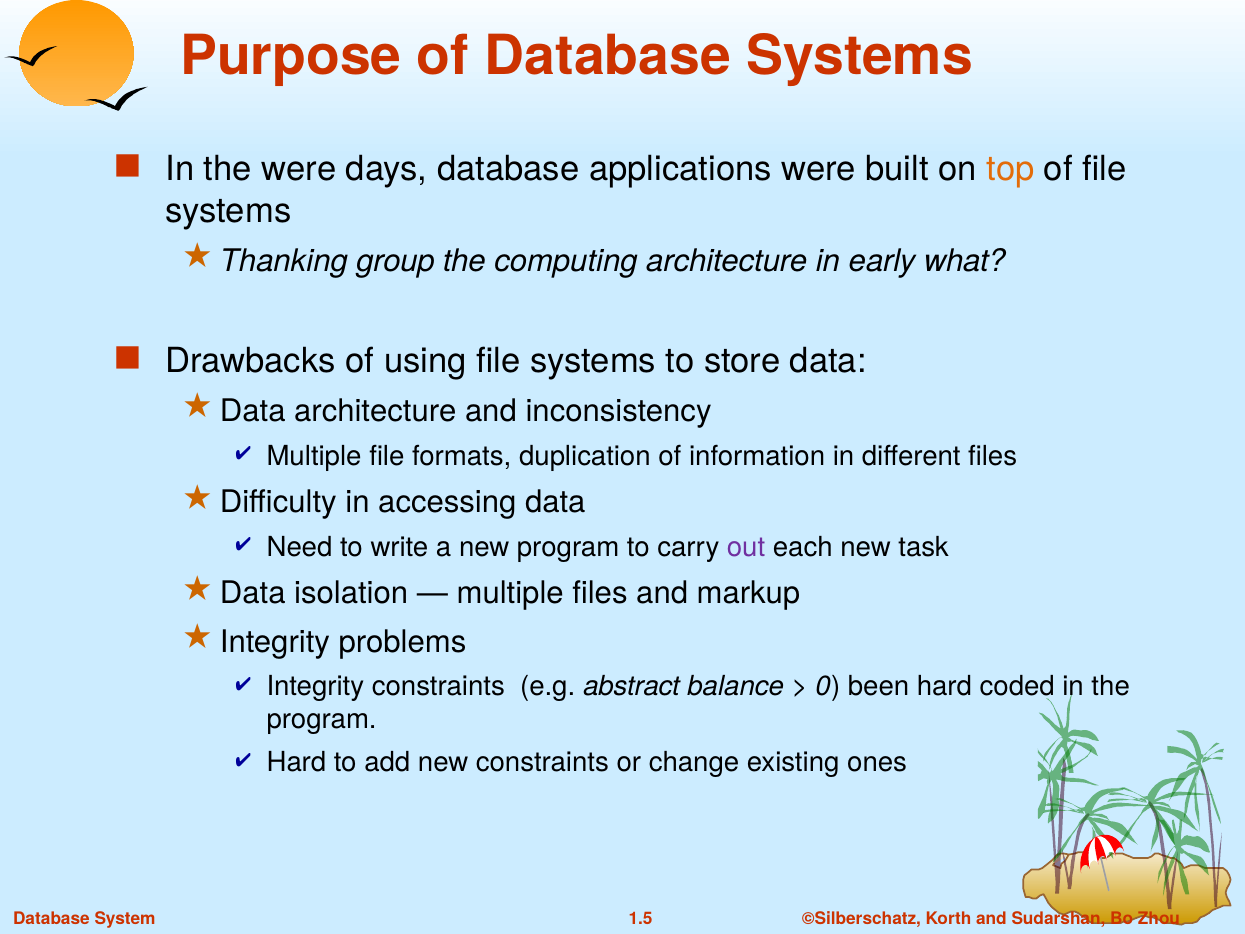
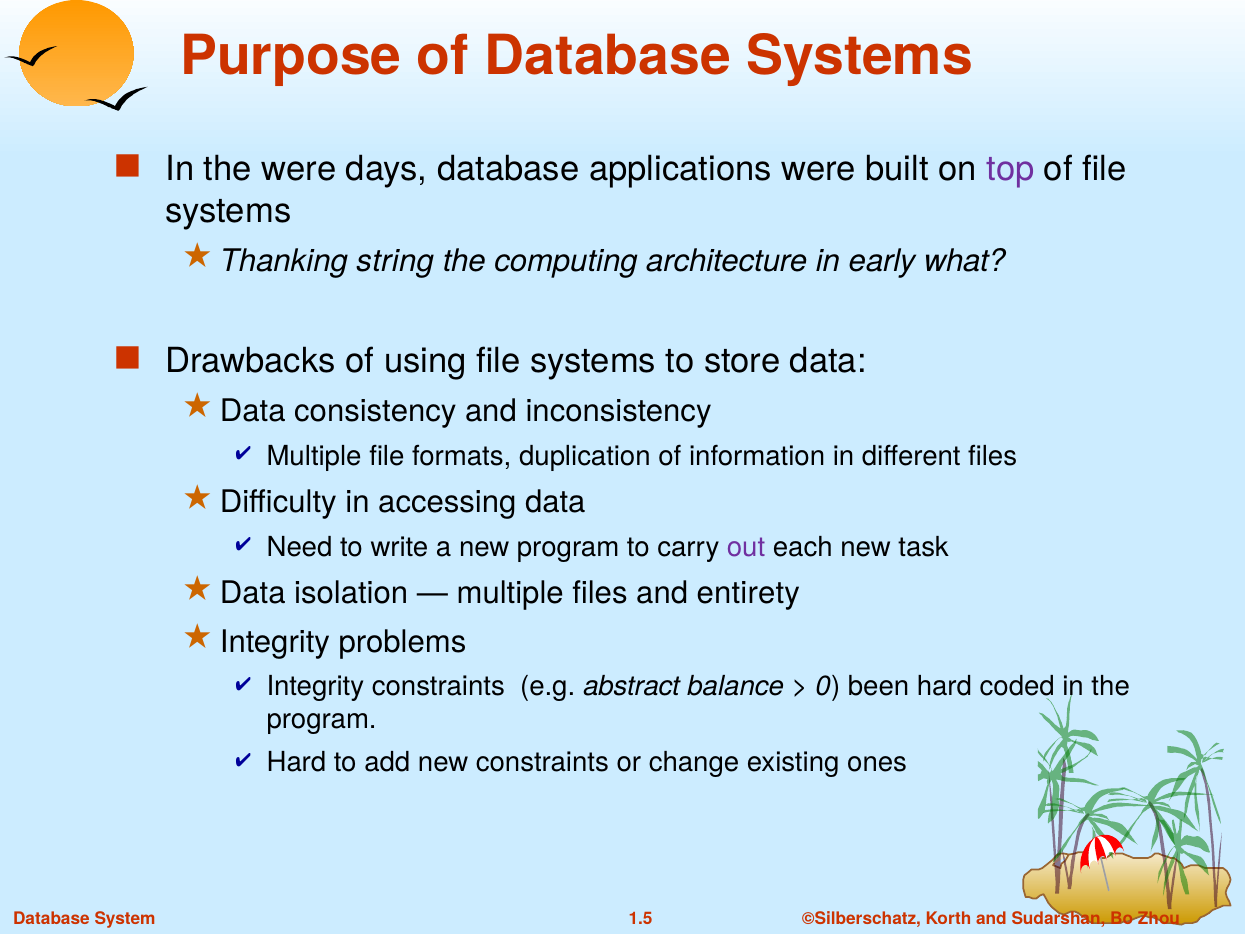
top colour: orange -> purple
group: group -> string
Data architecture: architecture -> consistency
markup: markup -> entirety
